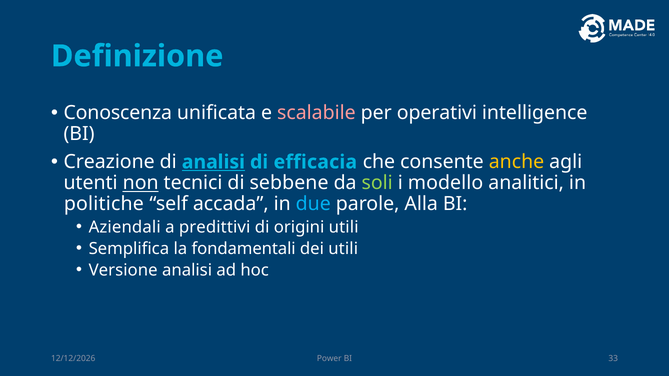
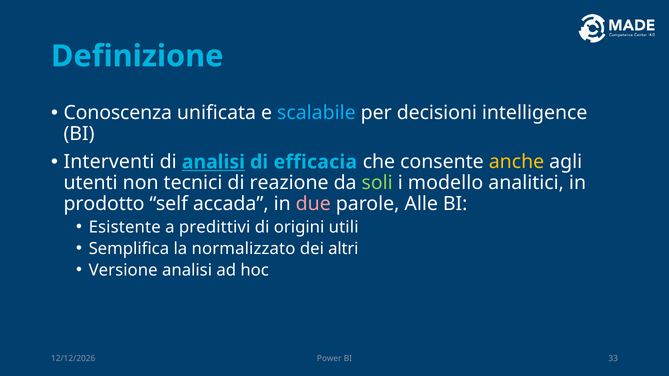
scalabile colour: pink -> light blue
operativi: operativi -> decisioni
Creazione: Creazione -> Interventi
non underline: present -> none
sebbene: sebbene -> reazione
politiche: politiche -> prodotto
due colour: light blue -> pink
Alla: Alla -> Alle
Aziendali: Aziendali -> Esistente
fondamentali: fondamentali -> normalizzato
dei utili: utili -> altri
